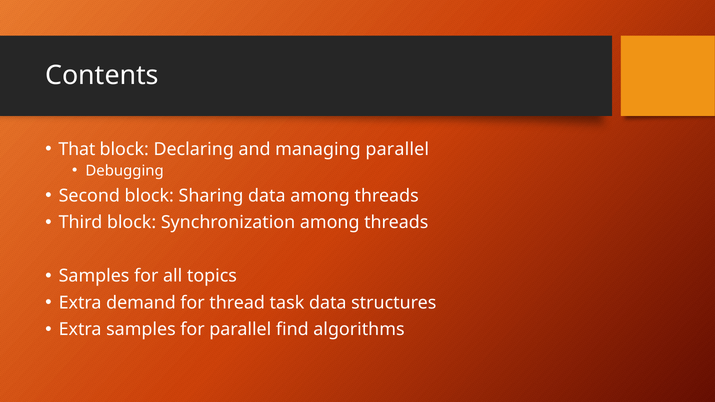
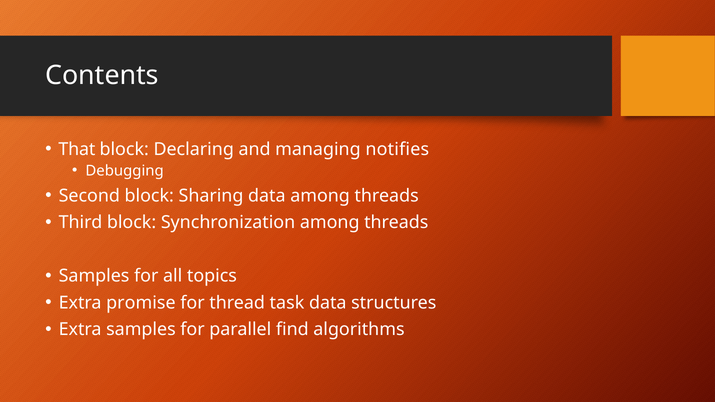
managing parallel: parallel -> notifies
demand: demand -> promise
